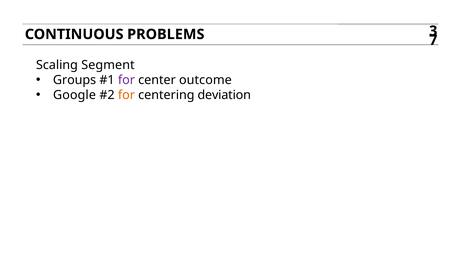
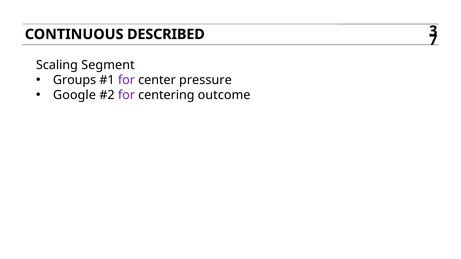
PROBLEMS: PROBLEMS -> DESCRIBED
outcome: outcome -> pressure
for at (126, 95) colour: orange -> purple
deviation: deviation -> outcome
